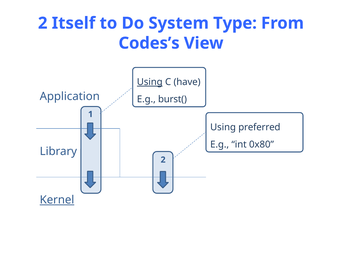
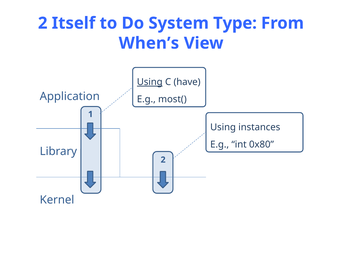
Codes’s: Codes’s -> When’s
burst(: burst( -> most(
preferred: preferred -> instances
Kernel underline: present -> none
